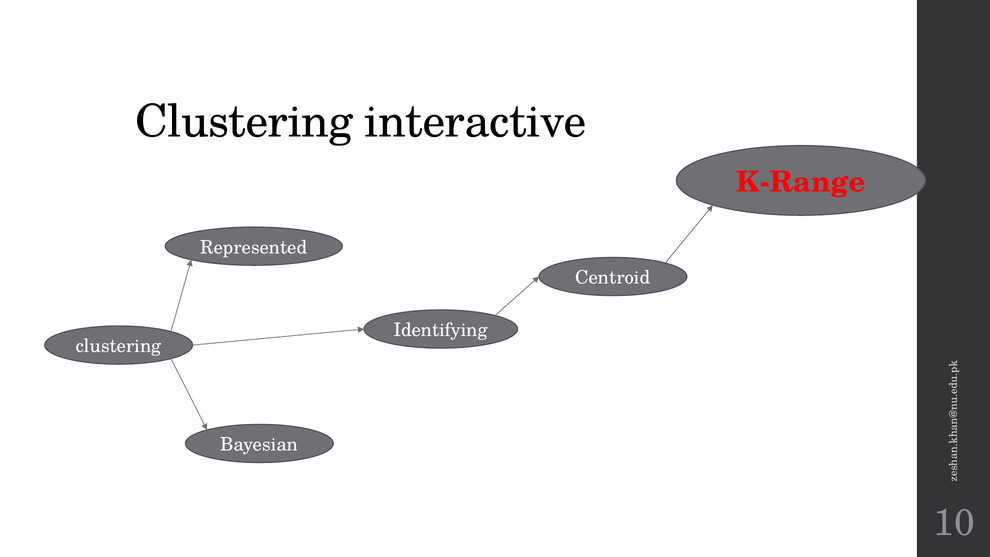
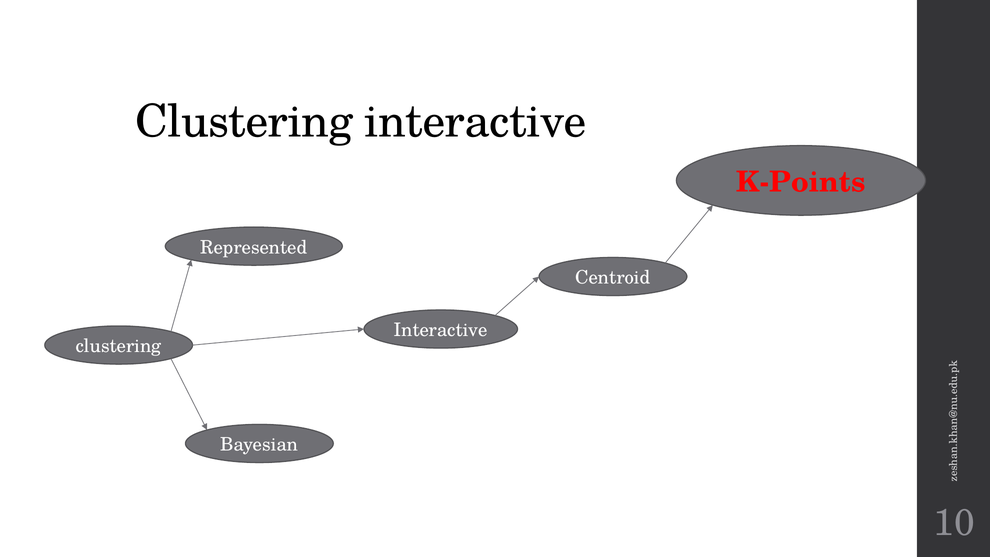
K-Range: K-Range -> K-Points
Identifying at (441, 330): Identifying -> Interactive
